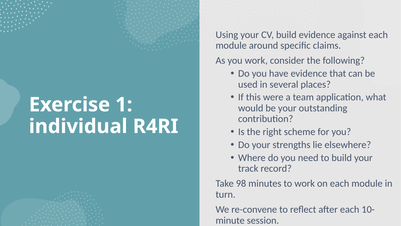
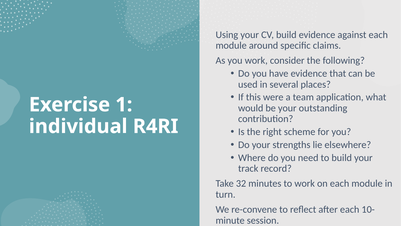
98: 98 -> 32
